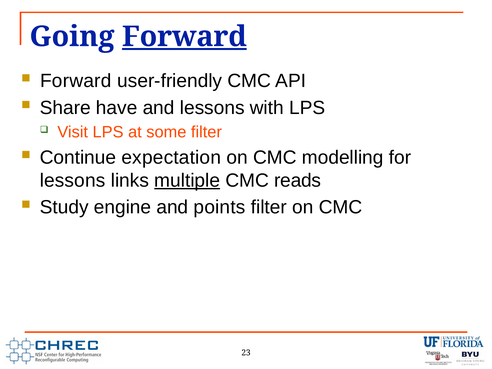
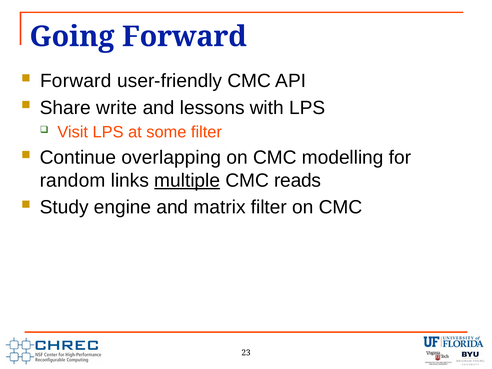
Forward at (184, 37) underline: present -> none
have: have -> write
expectation: expectation -> overlapping
lessons at (73, 180): lessons -> random
points: points -> matrix
